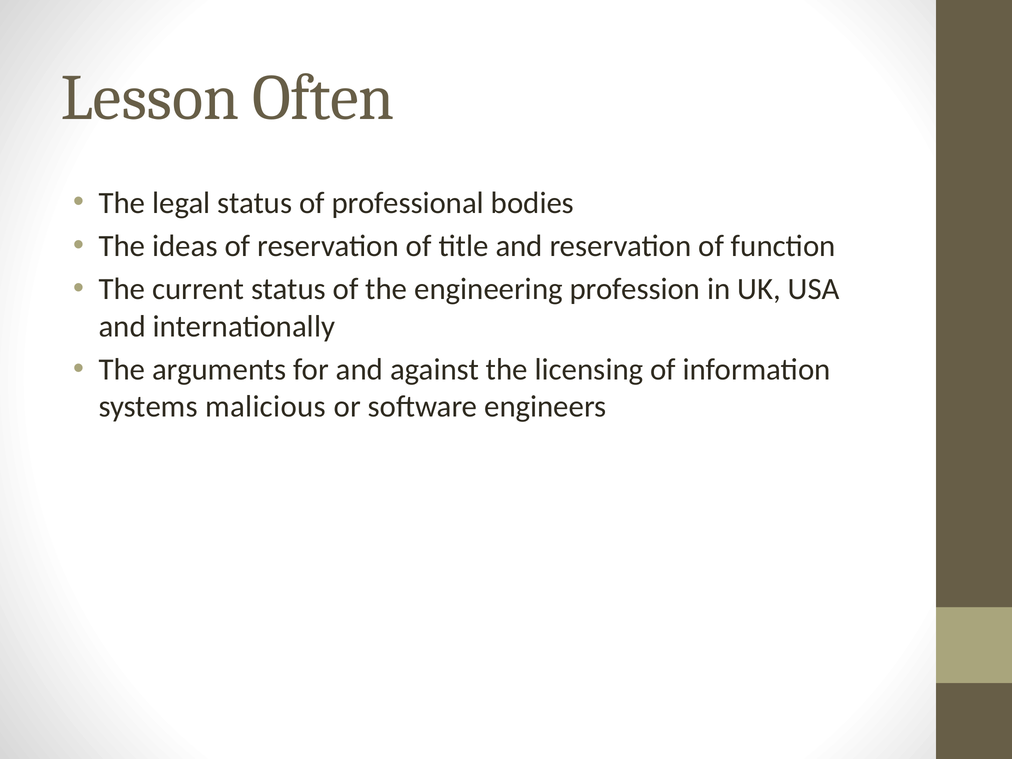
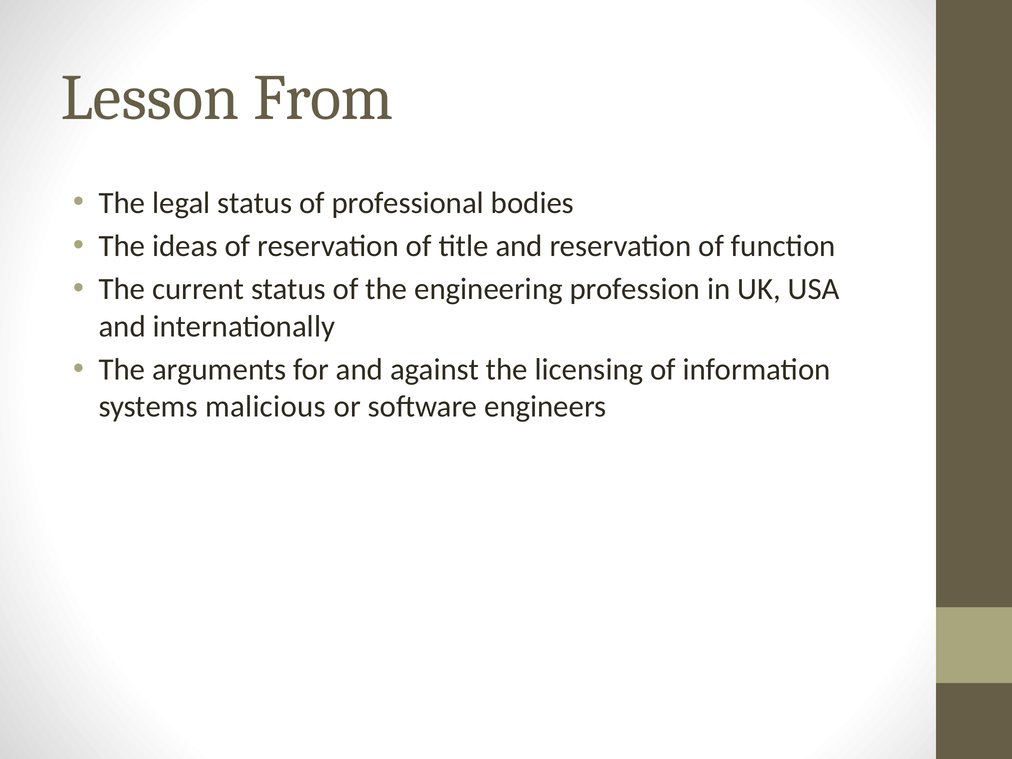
Often: Often -> From
